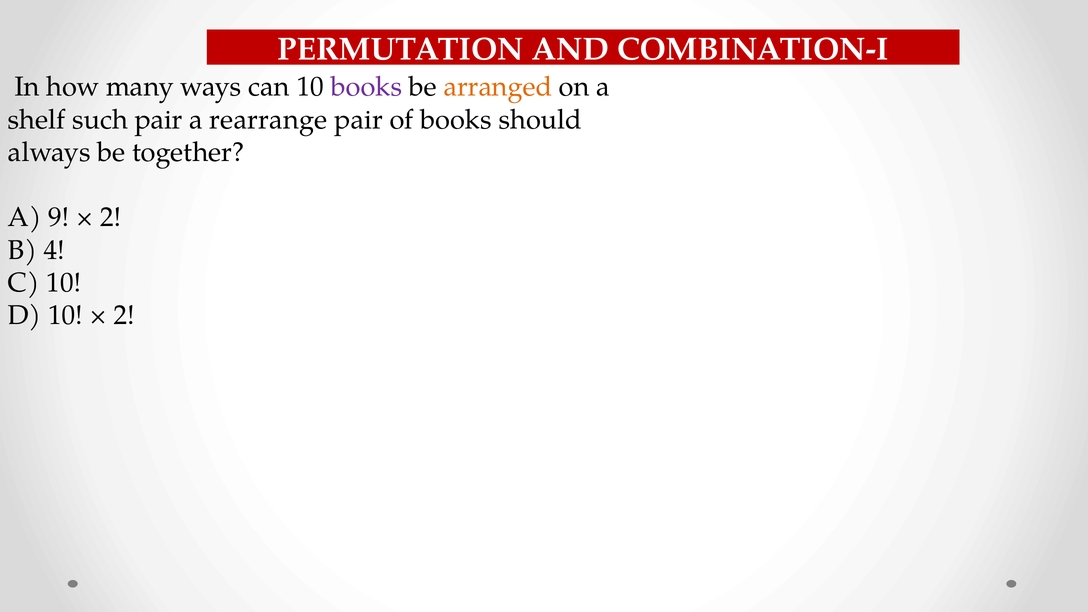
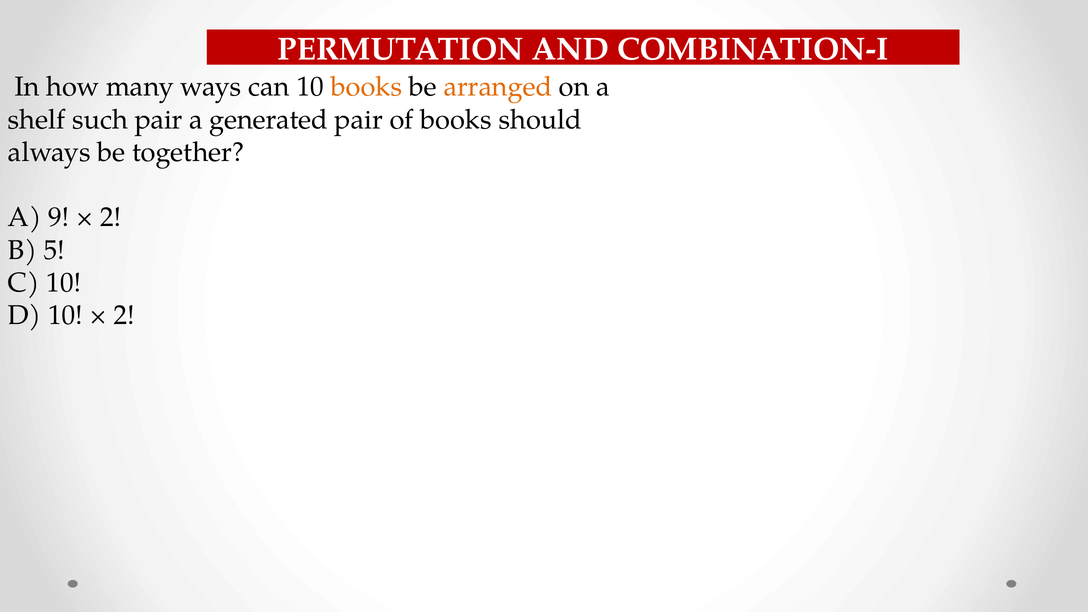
books at (366, 87) colour: purple -> orange
rearrange: rearrange -> generated
4: 4 -> 5
